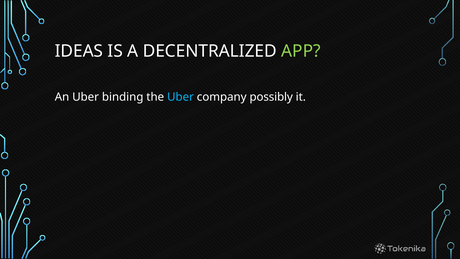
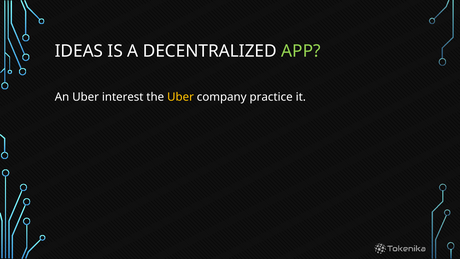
binding: binding -> interest
Uber at (181, 97) colour: light blue -> yellow
possibly: possibly -> practice
